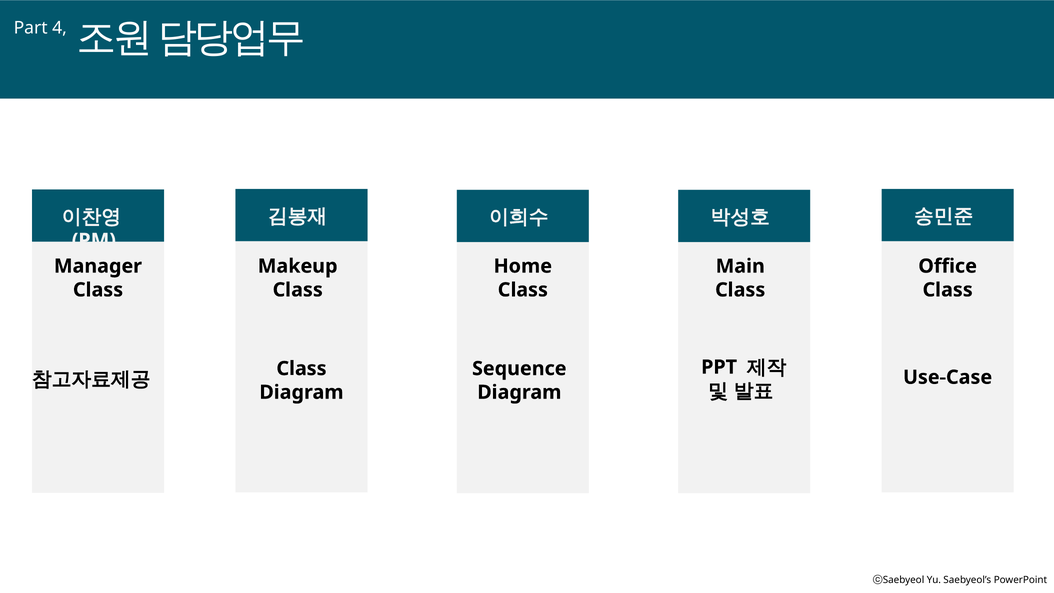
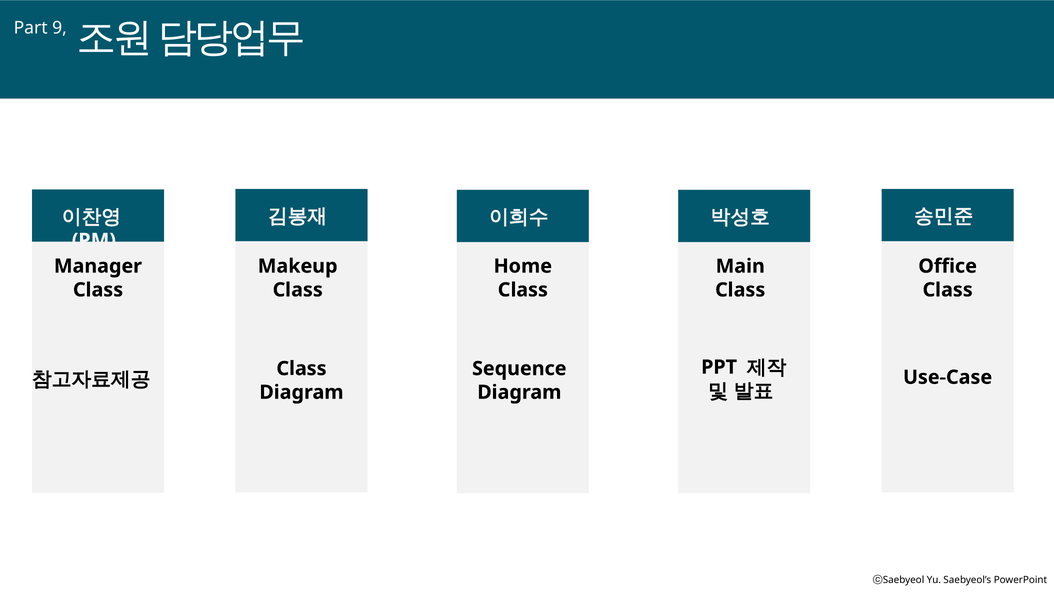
4: 4 -> 9
